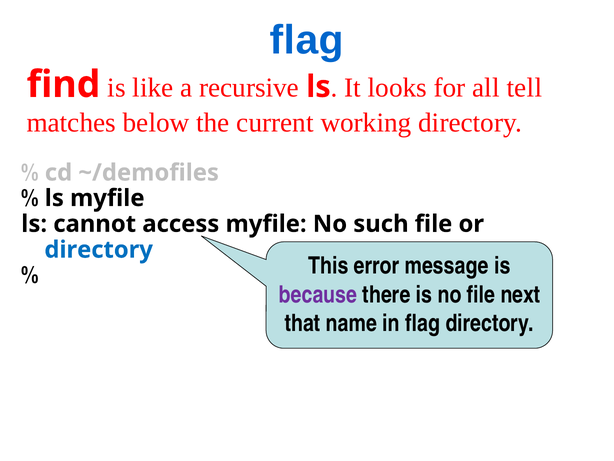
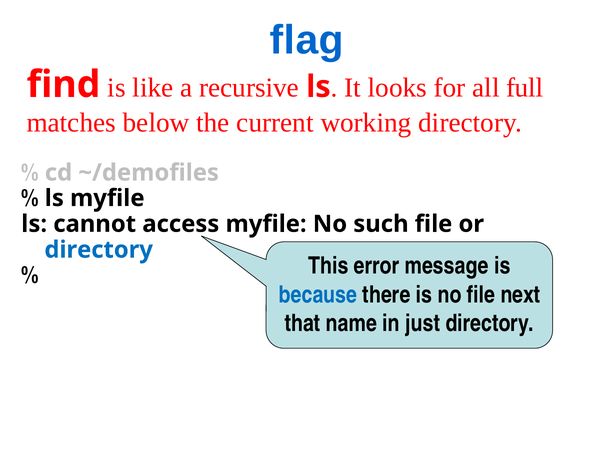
tell: tell -> full
because colour: purple -> blue
in flag: flag -> just
